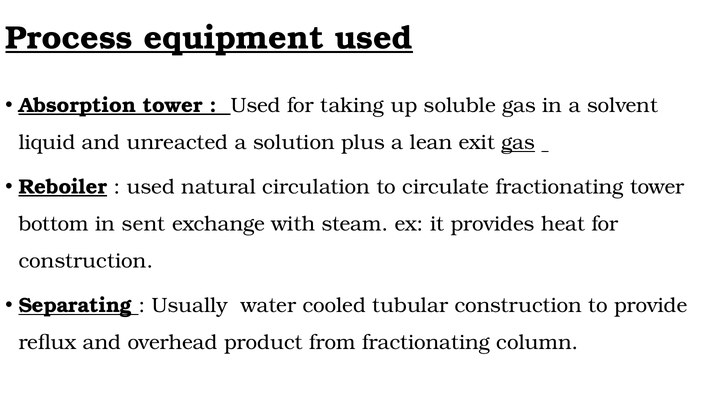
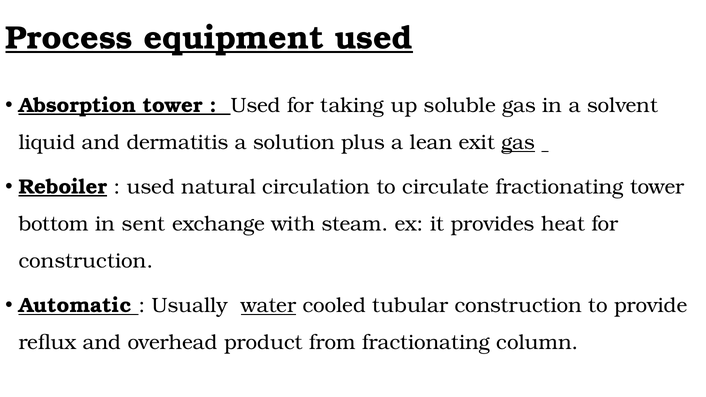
unreacted: unreacted -> dermatitis
Separating: Separating -> Automatic
water underline: none -> present
